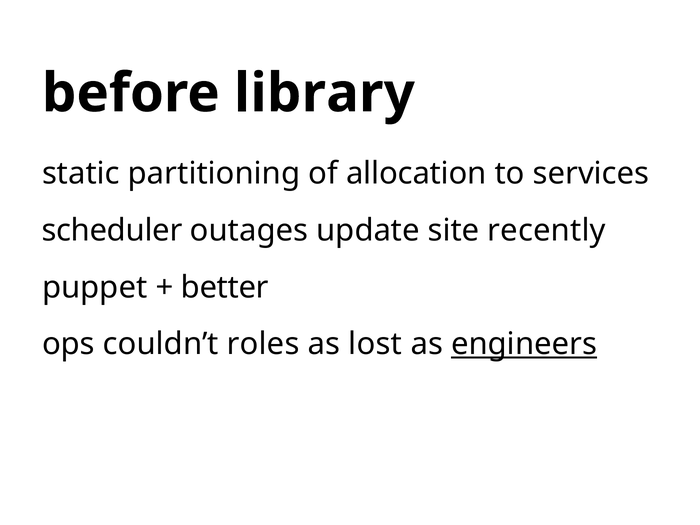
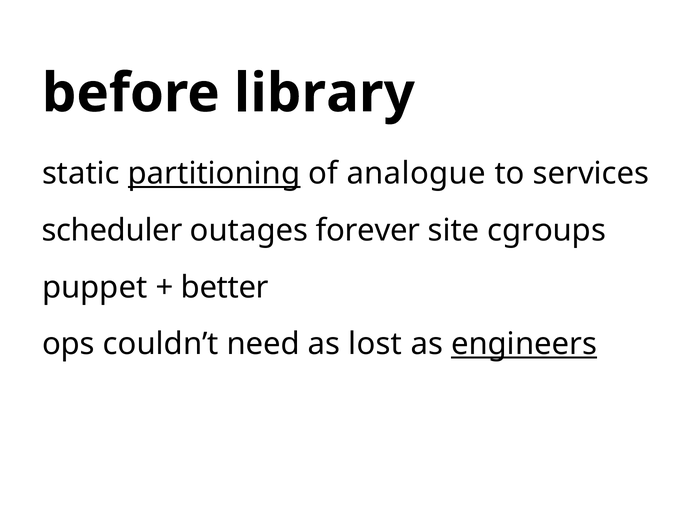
partitioning underline: none -> present
allocation: allocation -> analogue
update: update -> forever
recently: recently -> cgroups
roles: roles -> need
